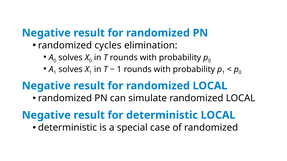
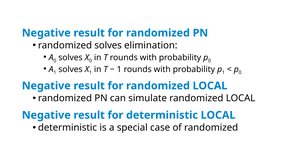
randomized cycles: cycles -> solves
